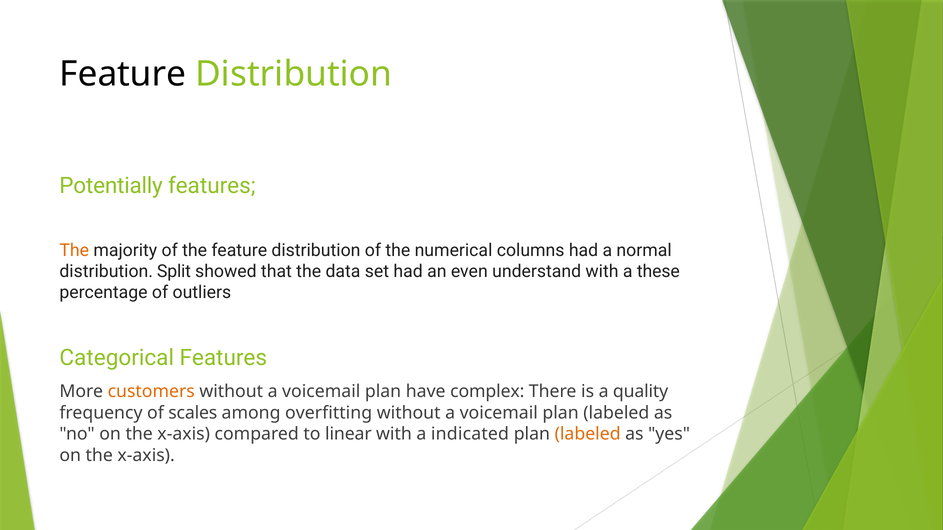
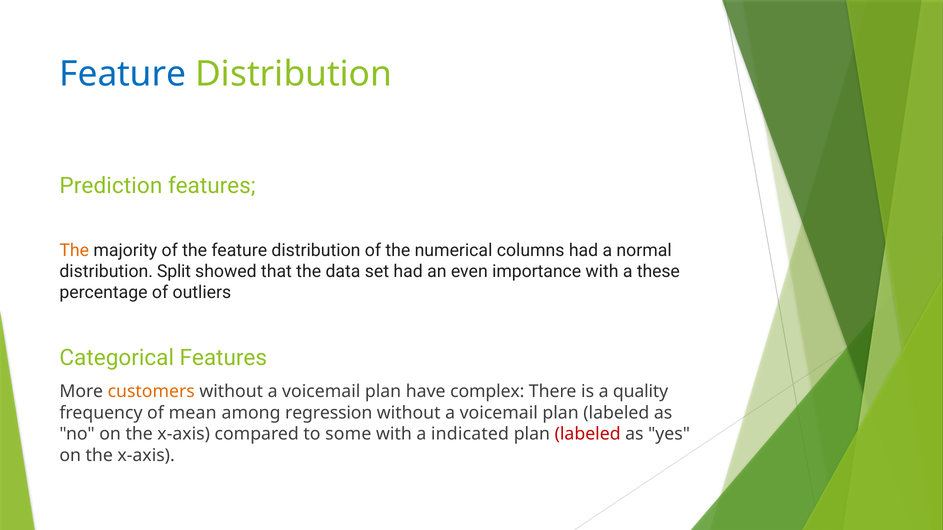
Feature at (123, 74) colour: black -> blue
Potentially: Potentially -> Prediction
understand: understand -> importance
scales: scales -> mean
overfitting: overfitting -> regression
linear: linear -> some
labeled at (588, 434) colour: orange -> red
